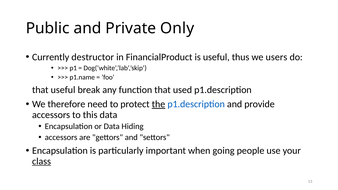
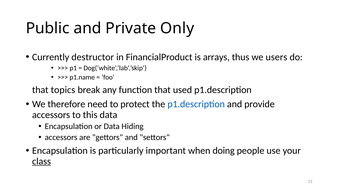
is useful: useful -> arrays
that useful: useful -> topics
the underline: present -> none
going: going -> doing
